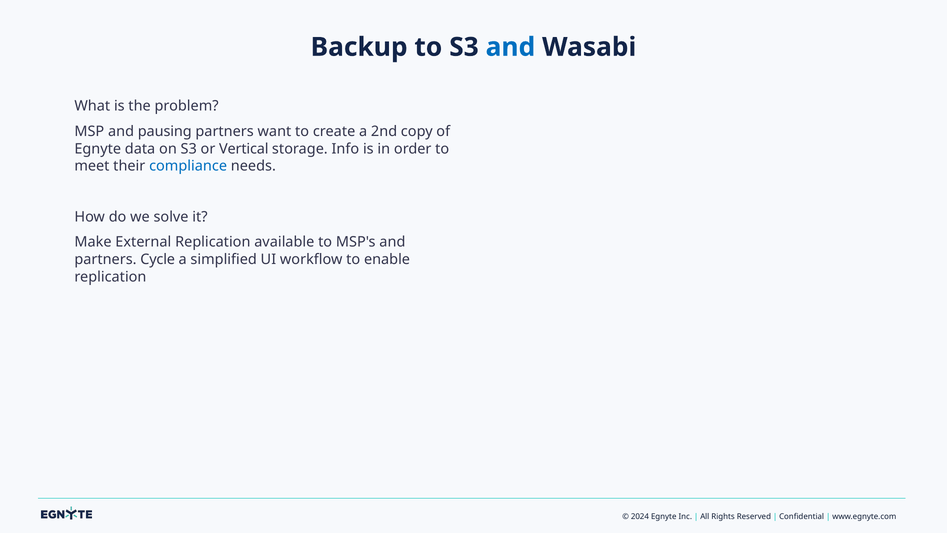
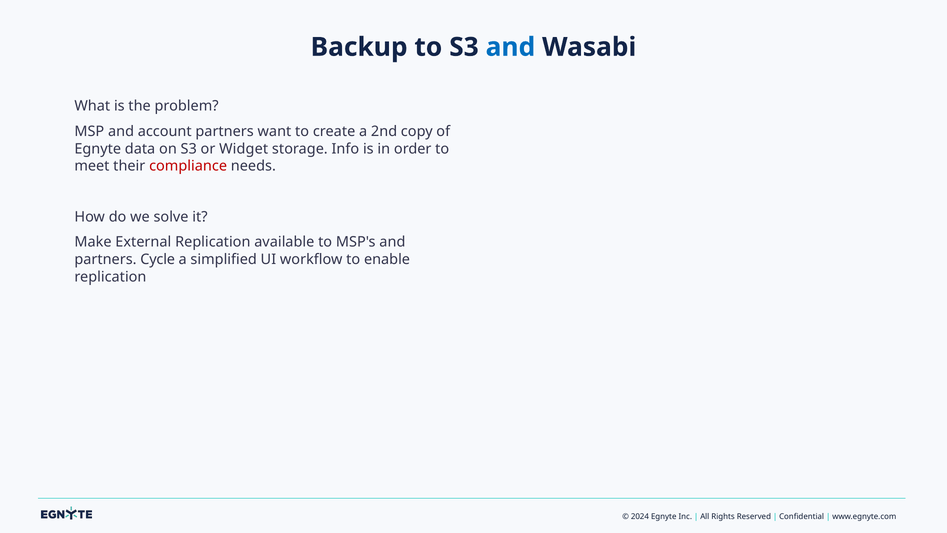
pausing: pausing -> account
Vertical: Vertical -> Widget
compliance colour: blue -> red
